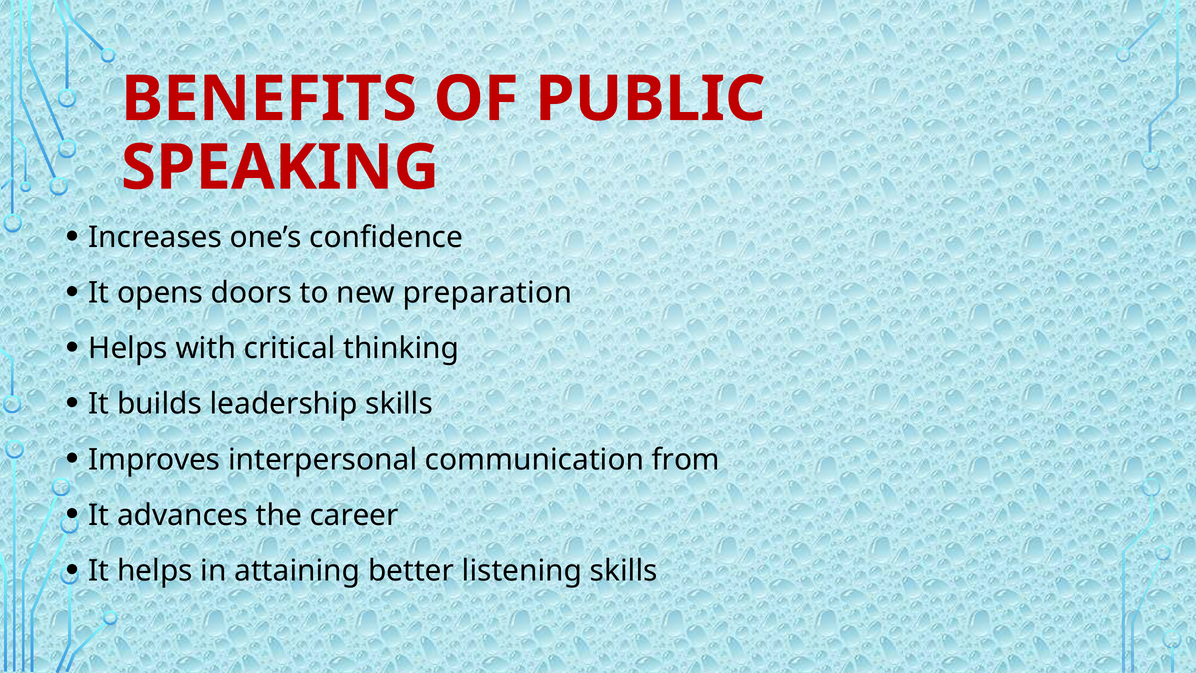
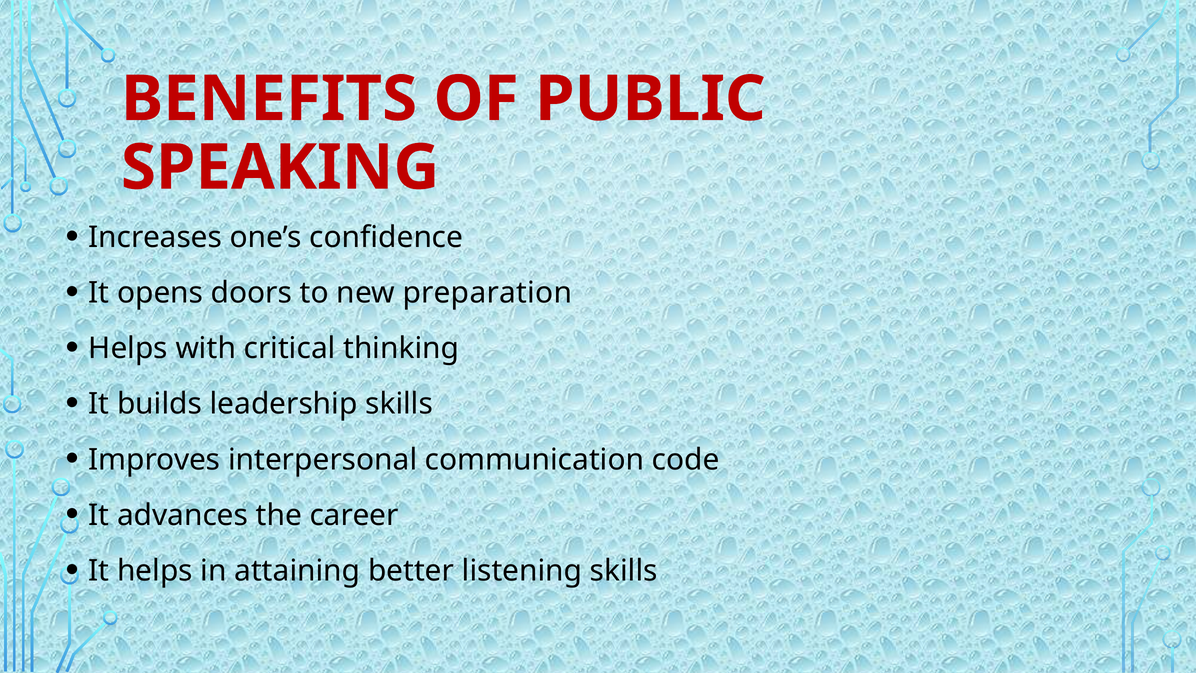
from: from -> code
